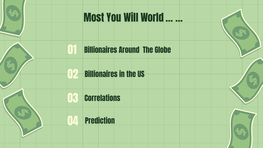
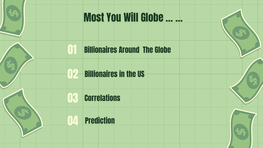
Will World: World -> Globe
